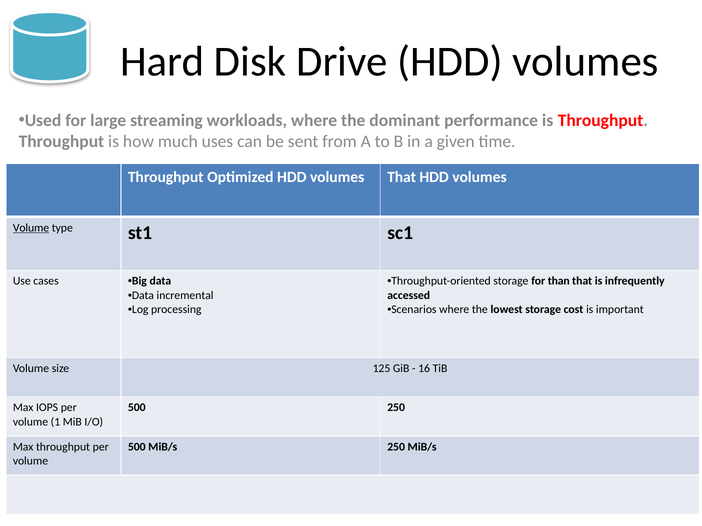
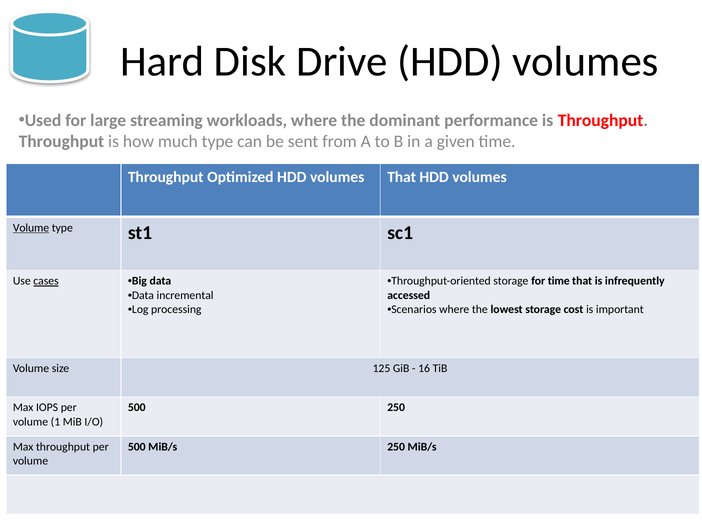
much uses: uses -> type
for than: than -> time
cases underline: none -> present
